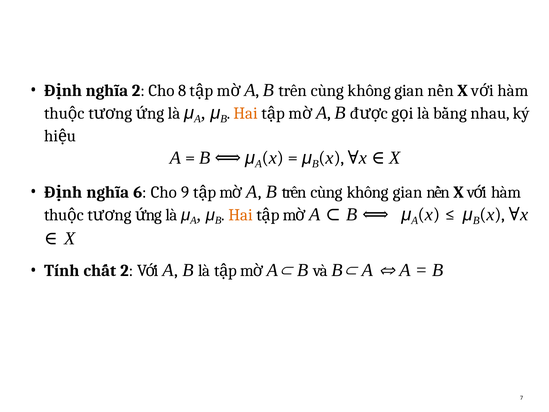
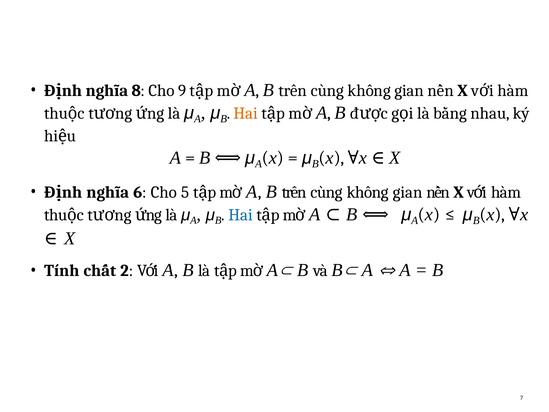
nghĩa 2: 2 -> 8
8: 8 -> 9
9: 9 -> 5
Hai at (241, 215) colour: orange -> blue
